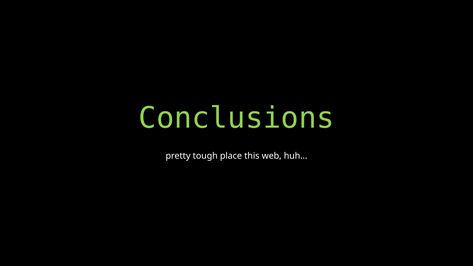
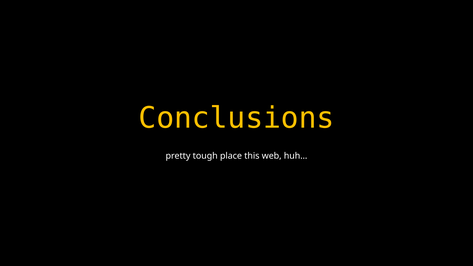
Conclusions colour: light green -> yellow
